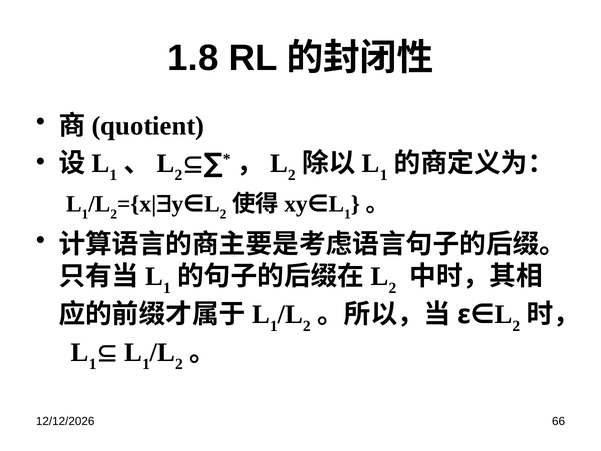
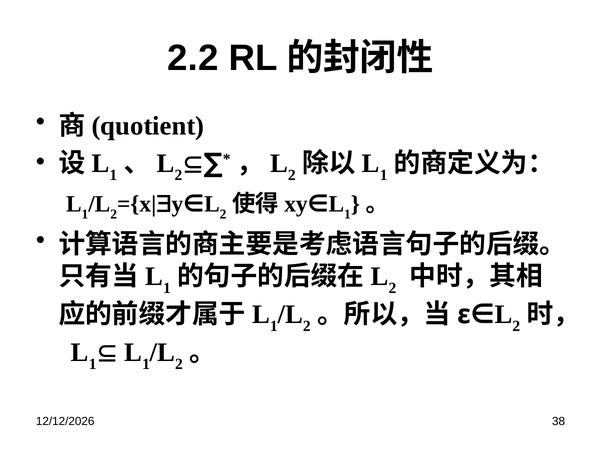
1.8: 1.8 -> 2.2
66: 66 -> 38
